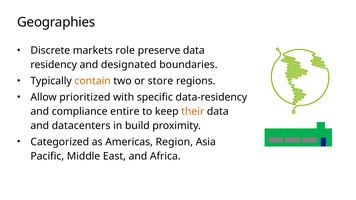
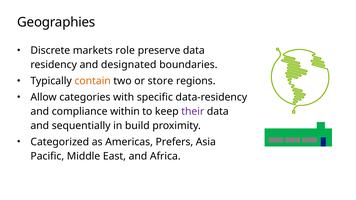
prioritized: prioritized -> categories
entire: entire -> within
their colour: orange -> purple
datacenters: datacenters -> sequentially
Region: Region -> Prefers
